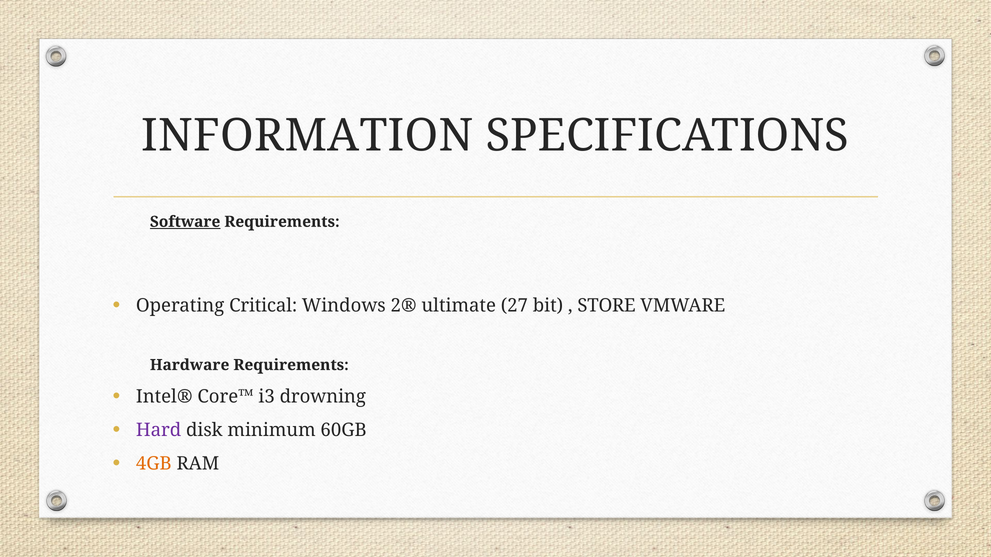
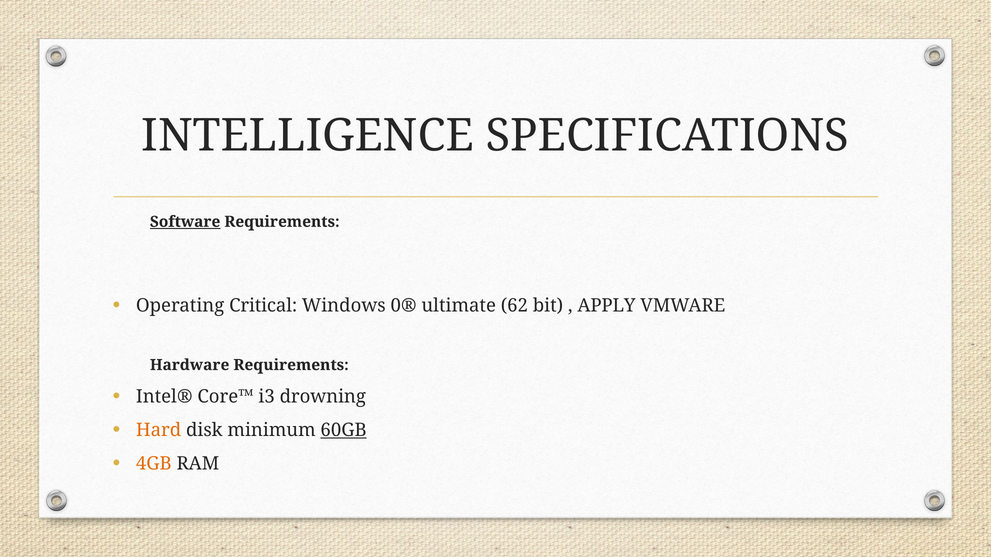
INFORMATION: INFORMATION -> INTELLIGENCE
2®: 2® -> 0®
27: 27 -> 62
STORE: STORE -> APPLY
Hard colour: purple -> orange
60GB underline: none -> present
